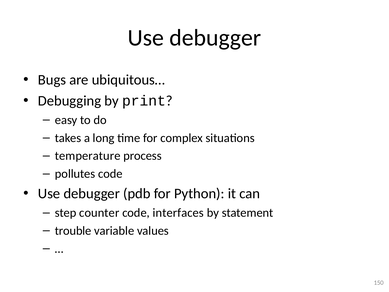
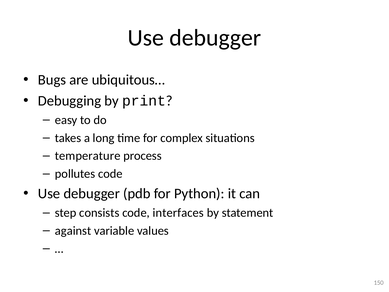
counter: counter -> consists
trouble: trouble -> against
